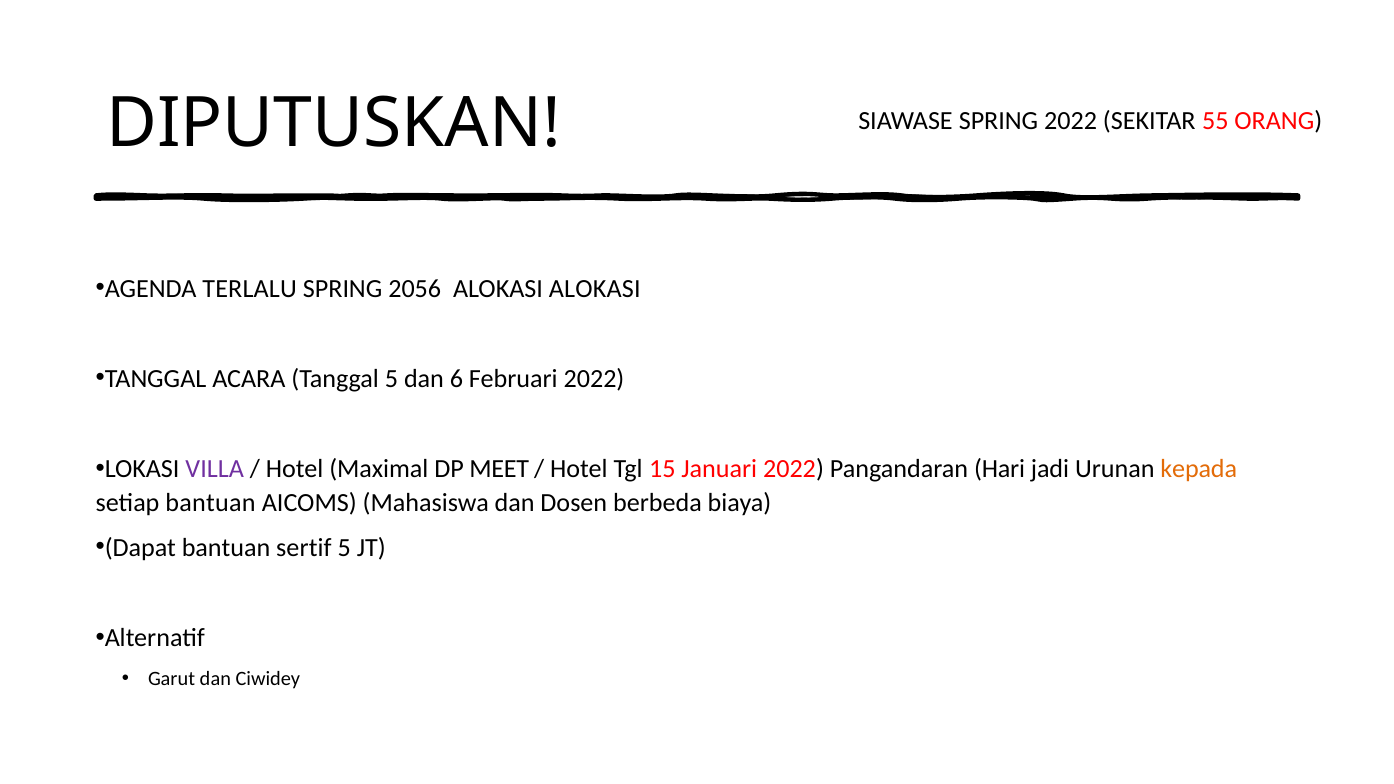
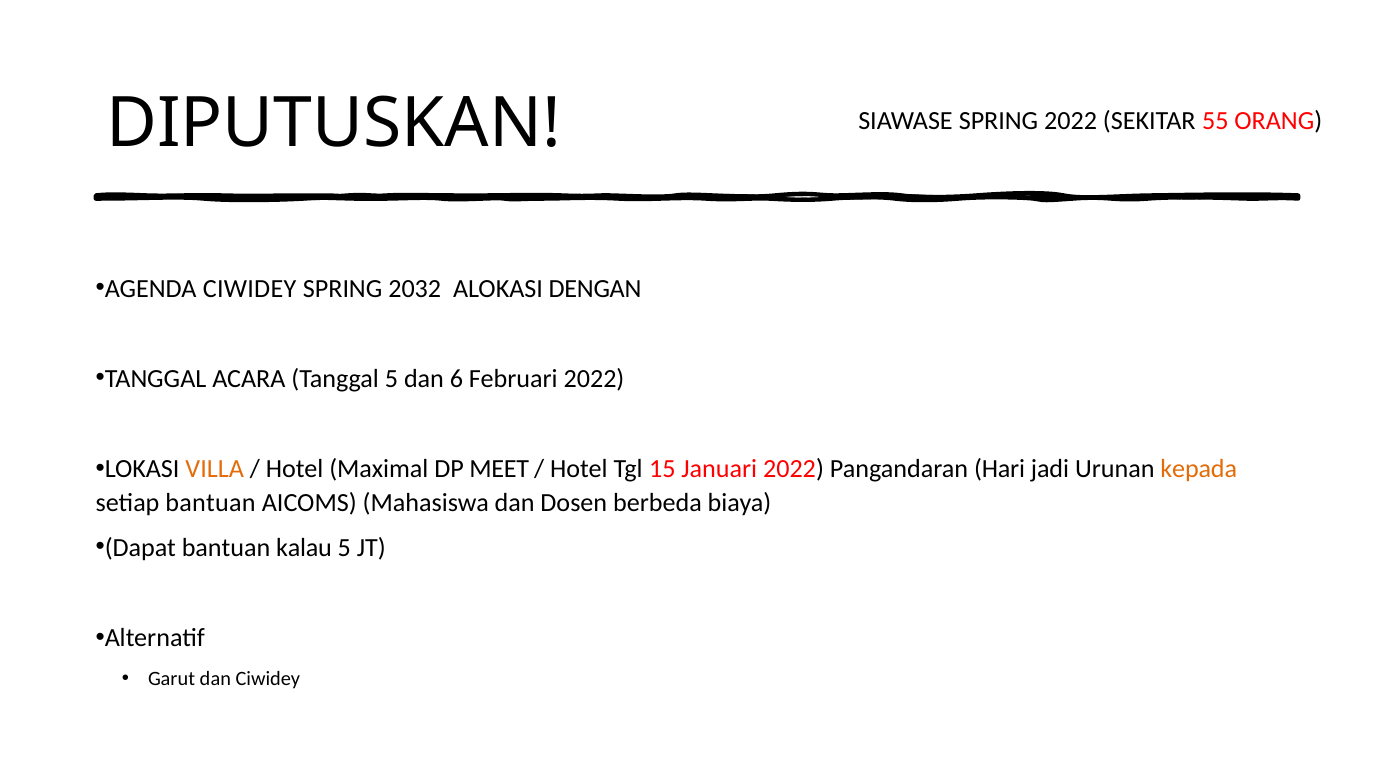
AGENDA TERLALU: TERLALU -> CIWIDEY
2056: 2056 -> 2032
ALOKASI ALOKASI: ALOKASI -> DENGAN
VILLA colour: purple -> orange
sertif: sertif -> kalau
